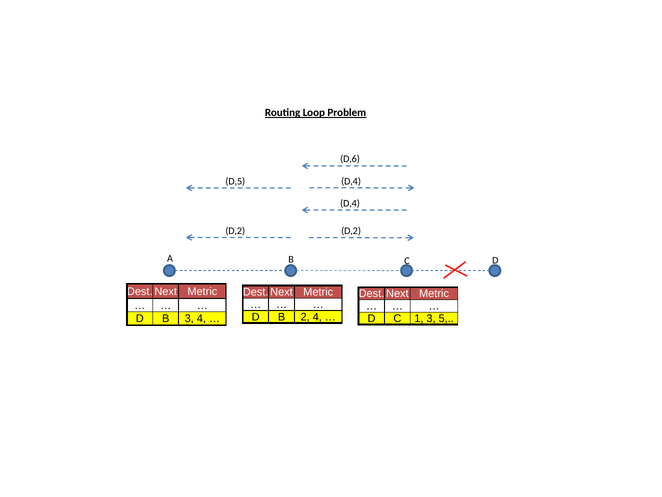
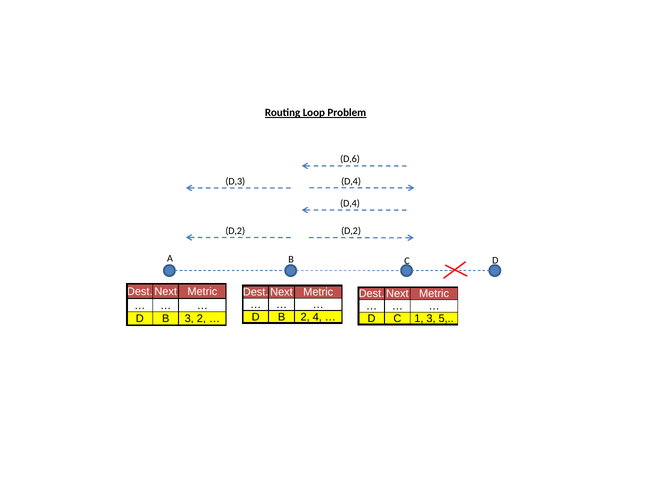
D,5: D,5 -> D,3
3 4: 4 -> 2
